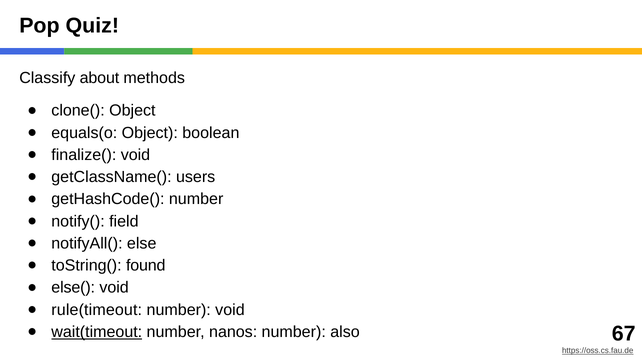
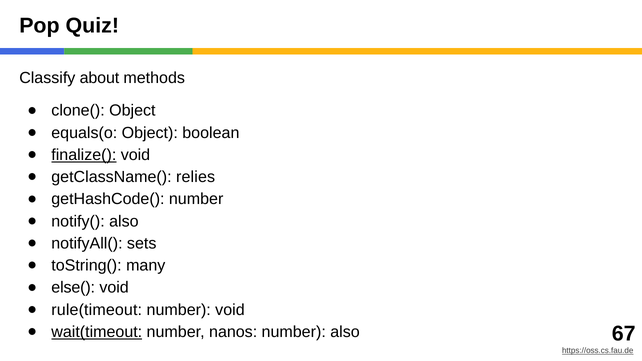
finalize( underline: none -> present
users: users -> relies
notify( field: field -> also
else: else -> sets
found: found -> many
